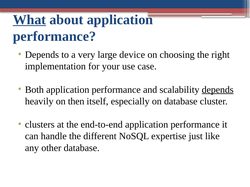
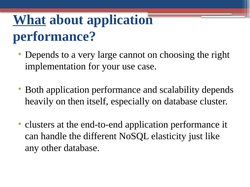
device: device -> cannot
depends at (218, 90) underline: present -> none
expertise: expertise -> elasticity
